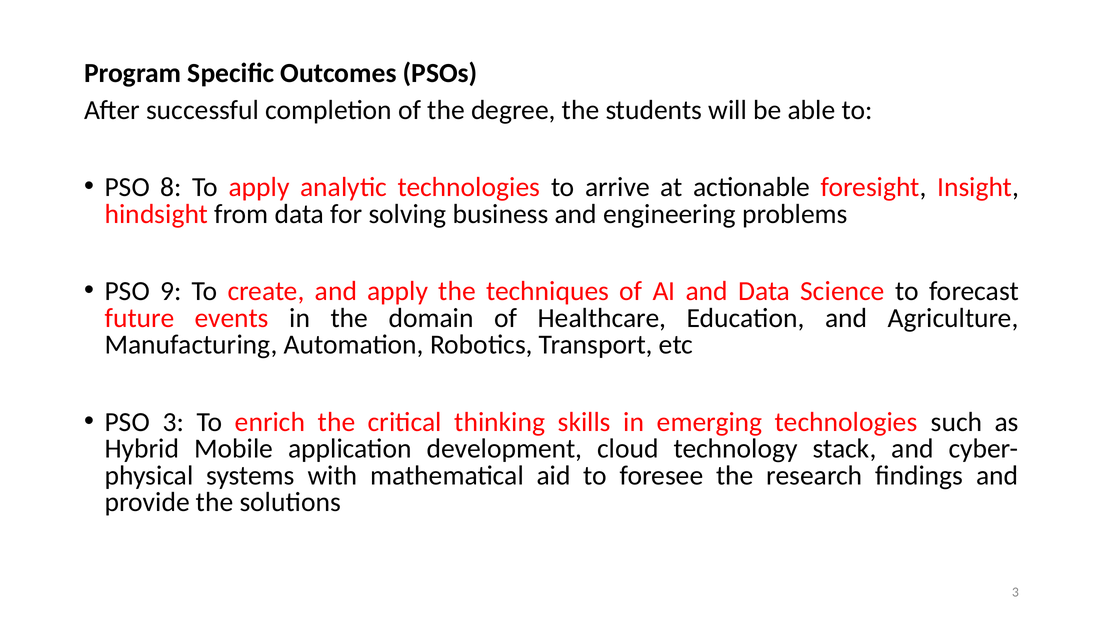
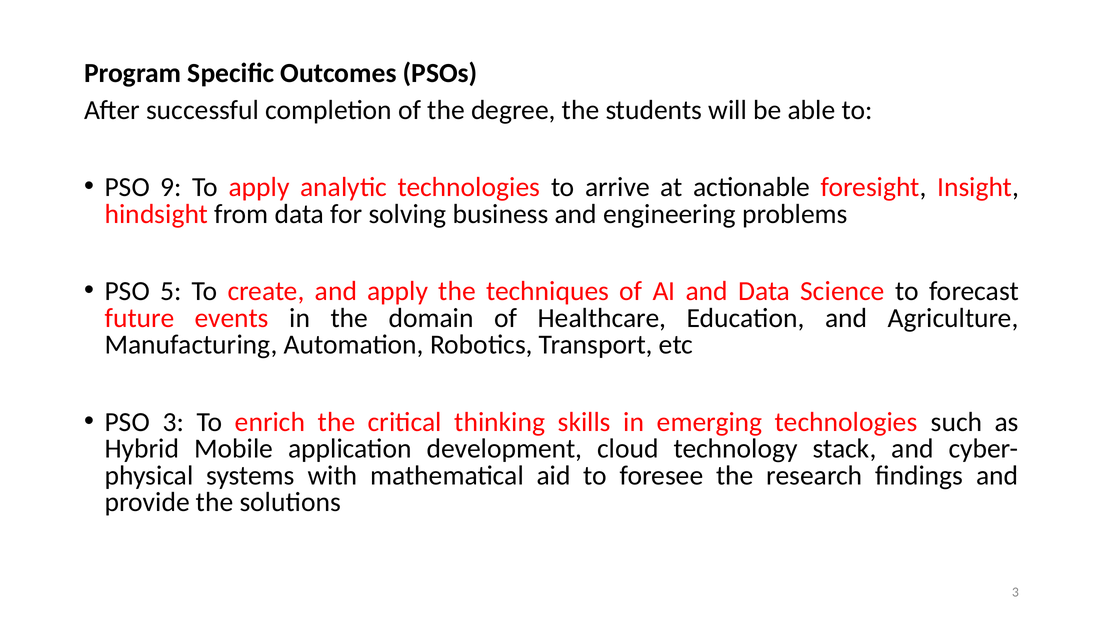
8: 8 -> 9
9: 9 -> 5
